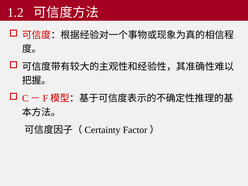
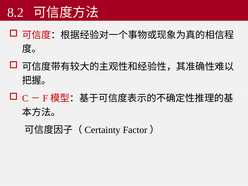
1.2: 1.2 -> 8.2
